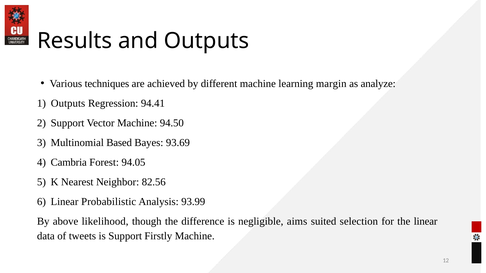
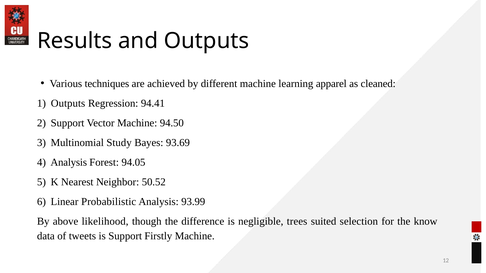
margin: margin -> apparel
analyze: analyze -> cleaned
Based: Based -> Study
Cambria at (69, 163): Cambria -> Analysis
82.56: 82.56 -> 50.52
aims: aims -> trees
the linear: linear -> know
